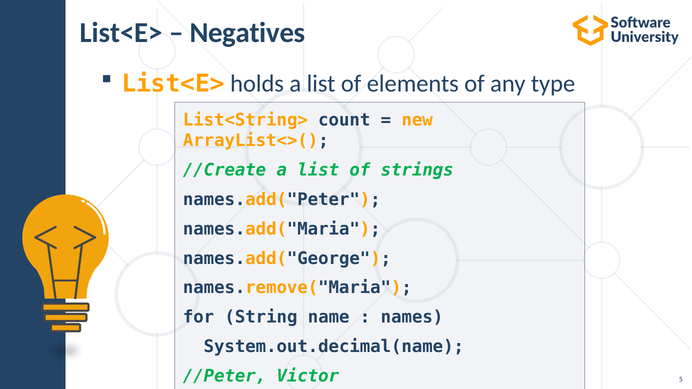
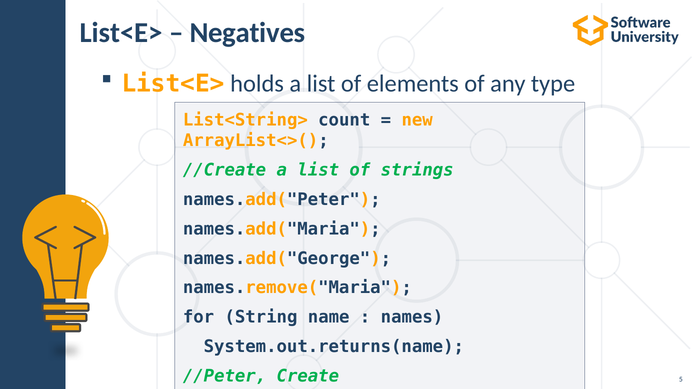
System.out.decimal(name: System.out.decimal(name -> System.out.returns(name
Victor: Victor -> Create
